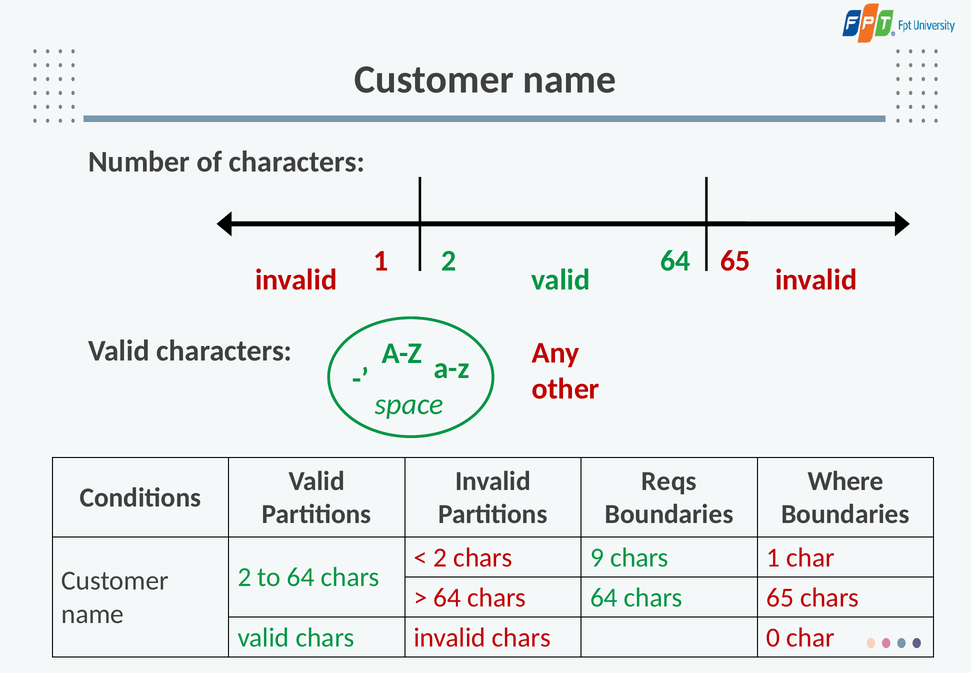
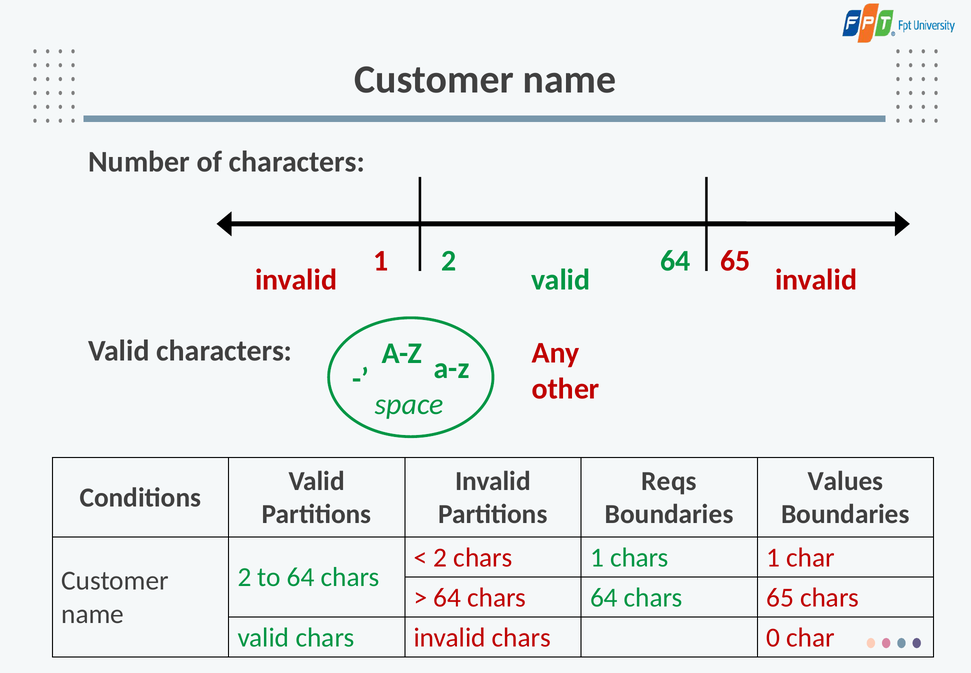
Where: Where -> Values
2 chars 9: 9 -> 1
